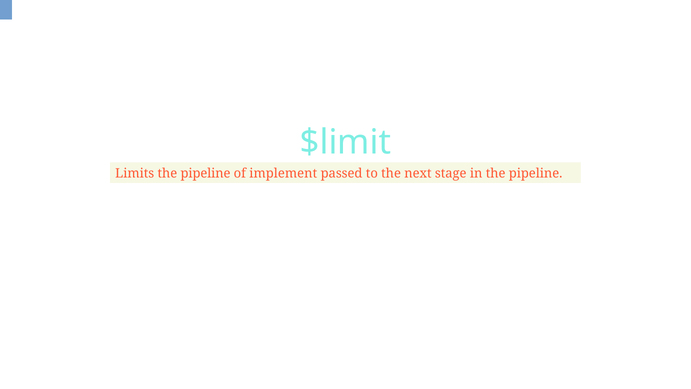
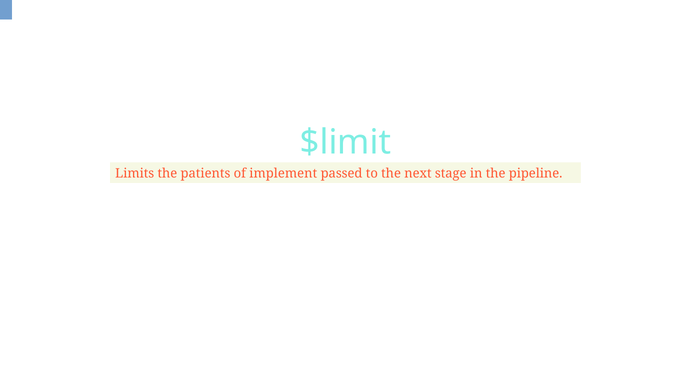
Limits the pipeline: pipeline -> patients
